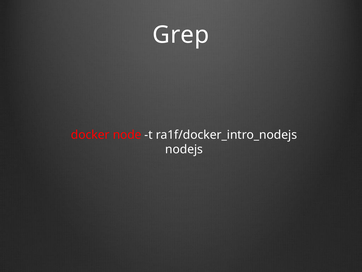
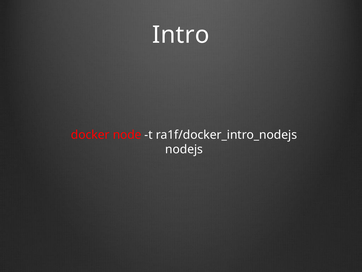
Grep: Grep -> Intro
